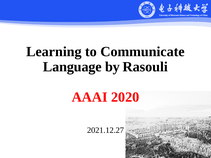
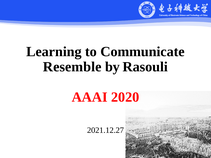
Language: Language -> Resemble
